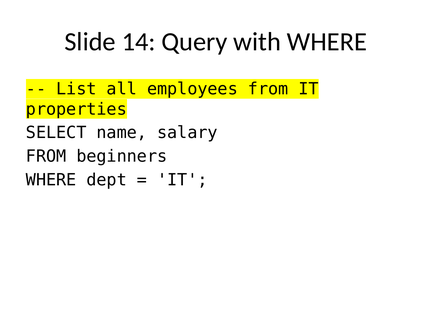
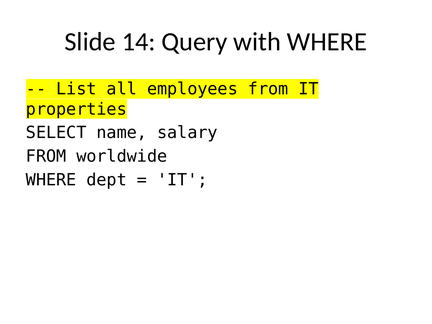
beginners: beginners -> worldwide
